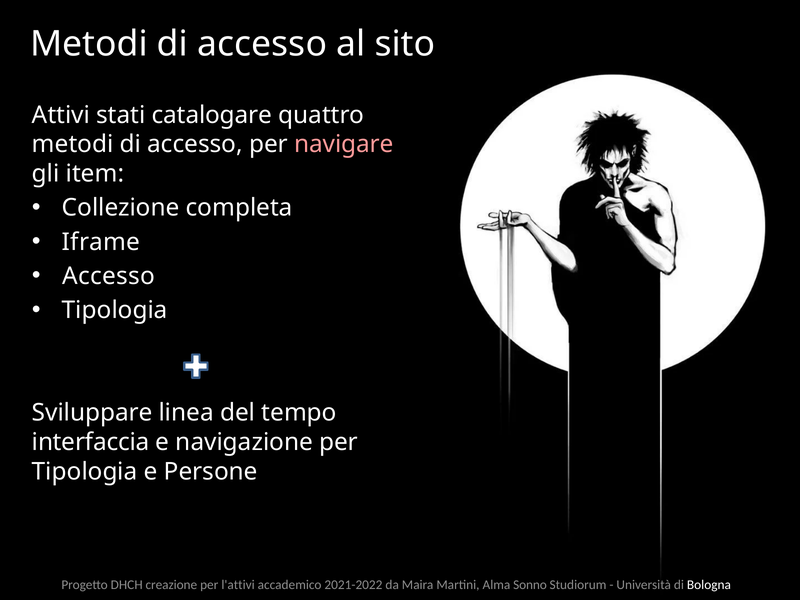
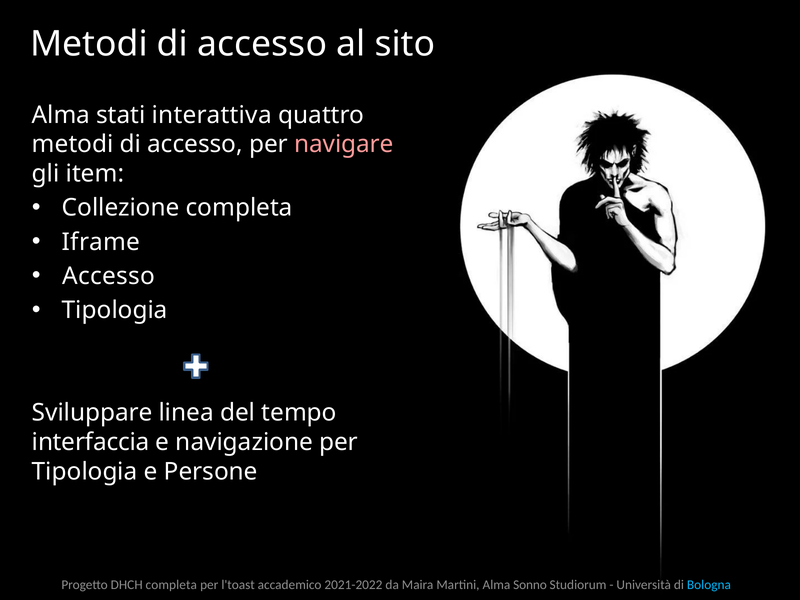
Attivi at (61, 115): Attivi -> Alma
catalogare: catalogare -> interattiva
DHCH creazione: creazione -> completa
l'attivi: l'attivi -> l'toast
Bologna colour: white -> light blue
